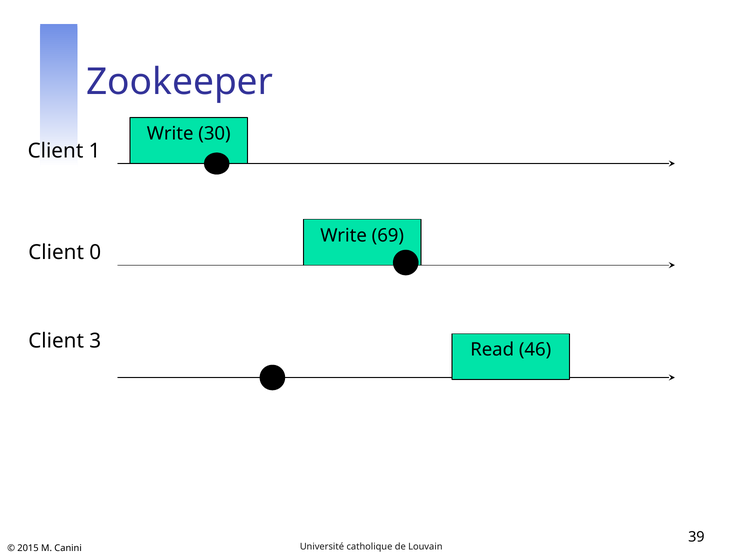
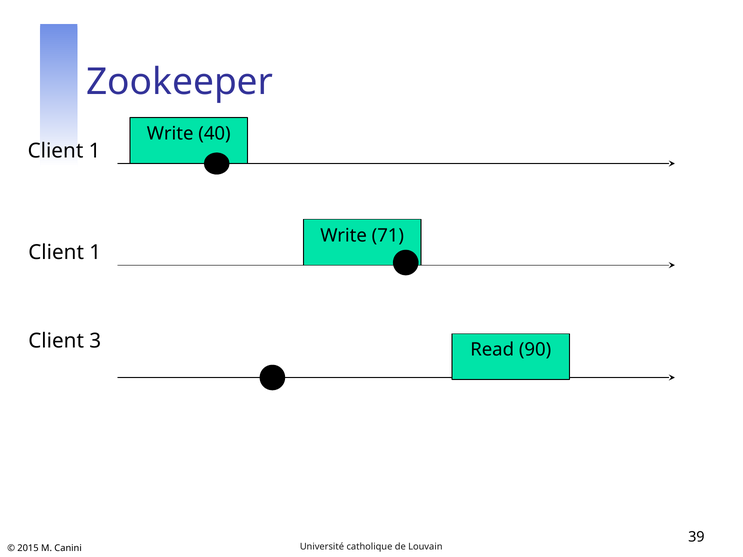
30: 30 -> 40
69: 69 -> 71
0 at (95, 253): 0 -> 1
46: 46 -> 90
